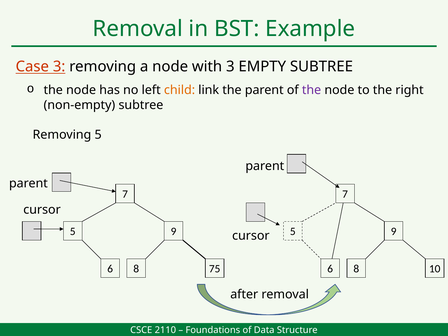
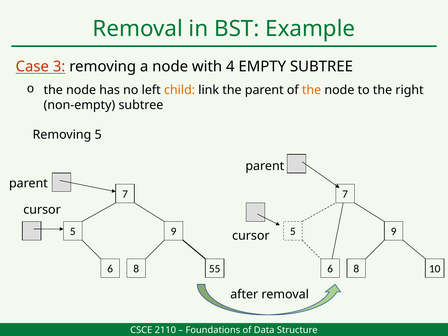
with 3: 3 -> 4
the at (312, 90) colour: purple -> orange
75: 75 -> 55
